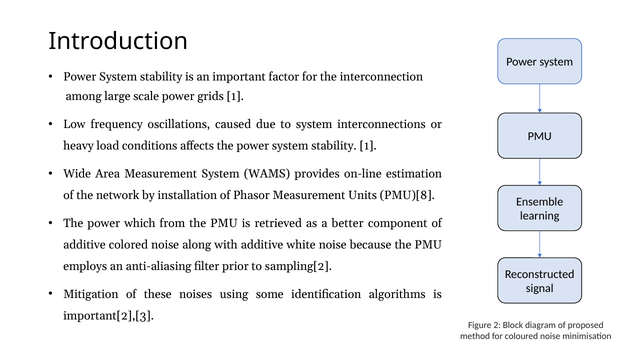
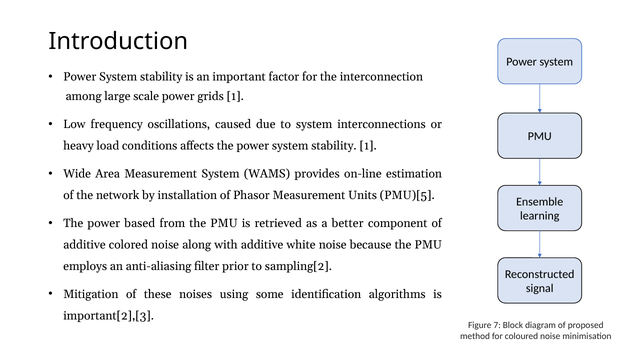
PMU)[8: PMU)[8 -> PMU)[5
which: which -> based
2: 2 -> 7
